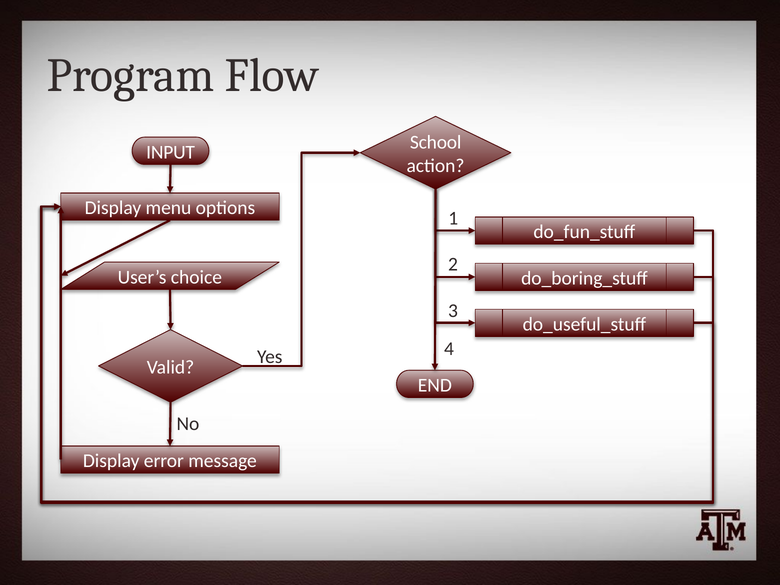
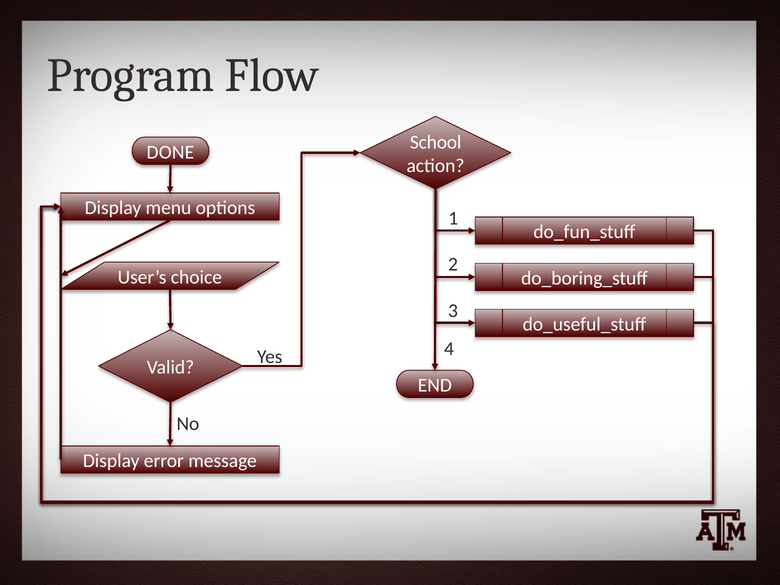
INPUT: INPUT -> DONE
